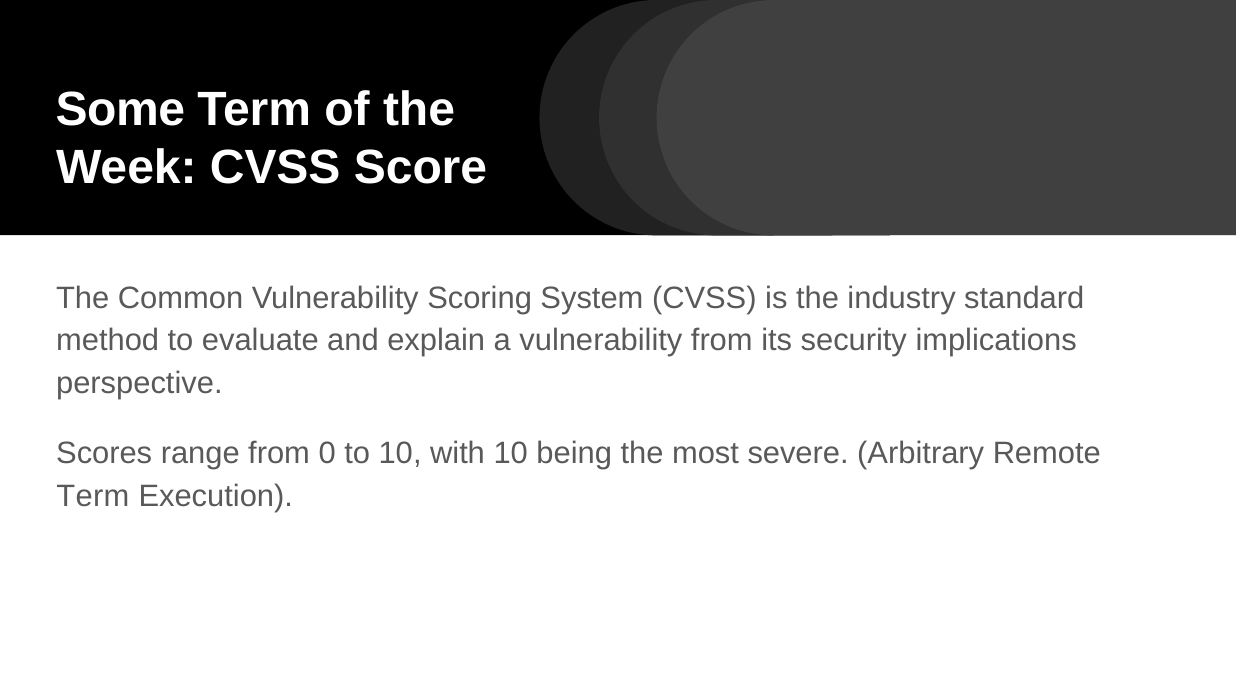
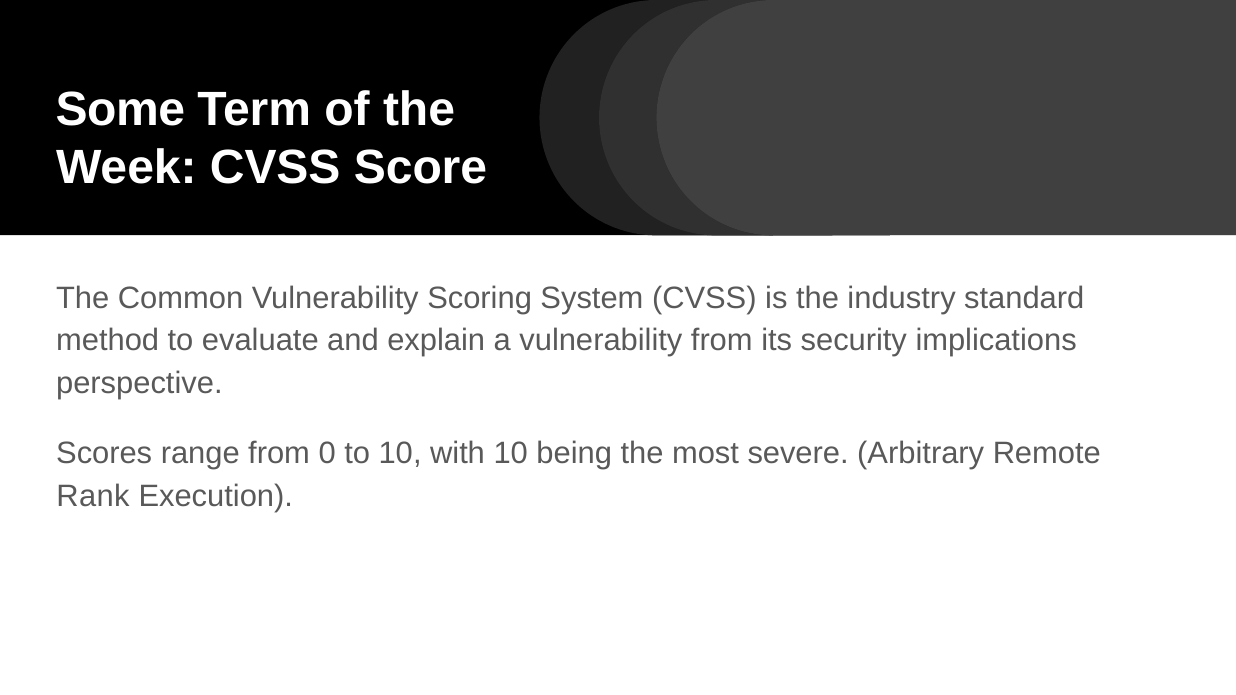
Term at (93, 496): Term -> Rank
